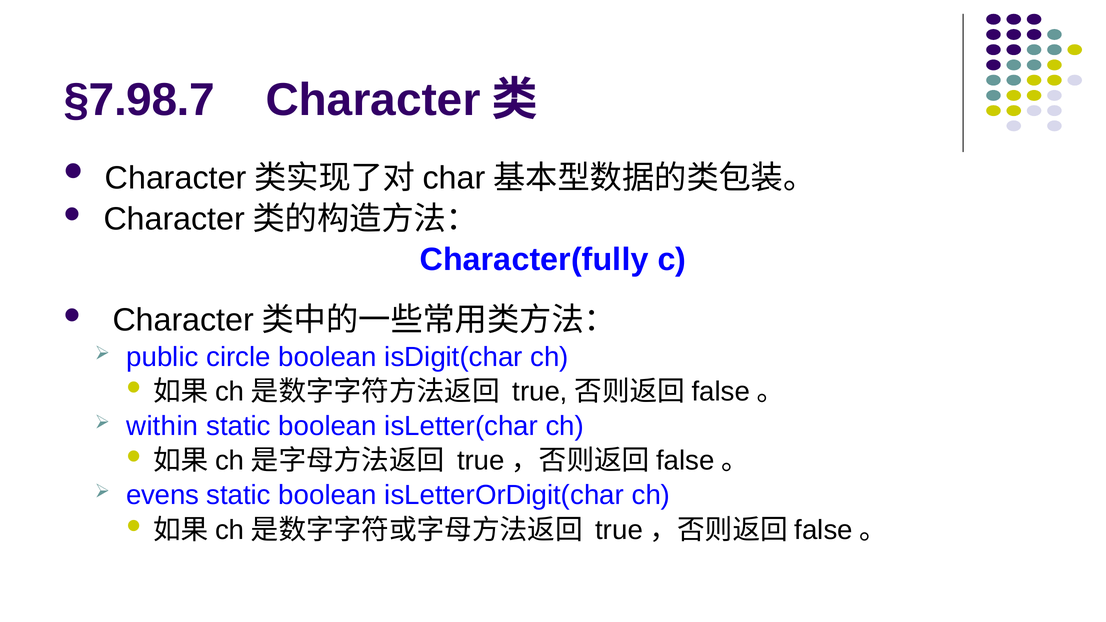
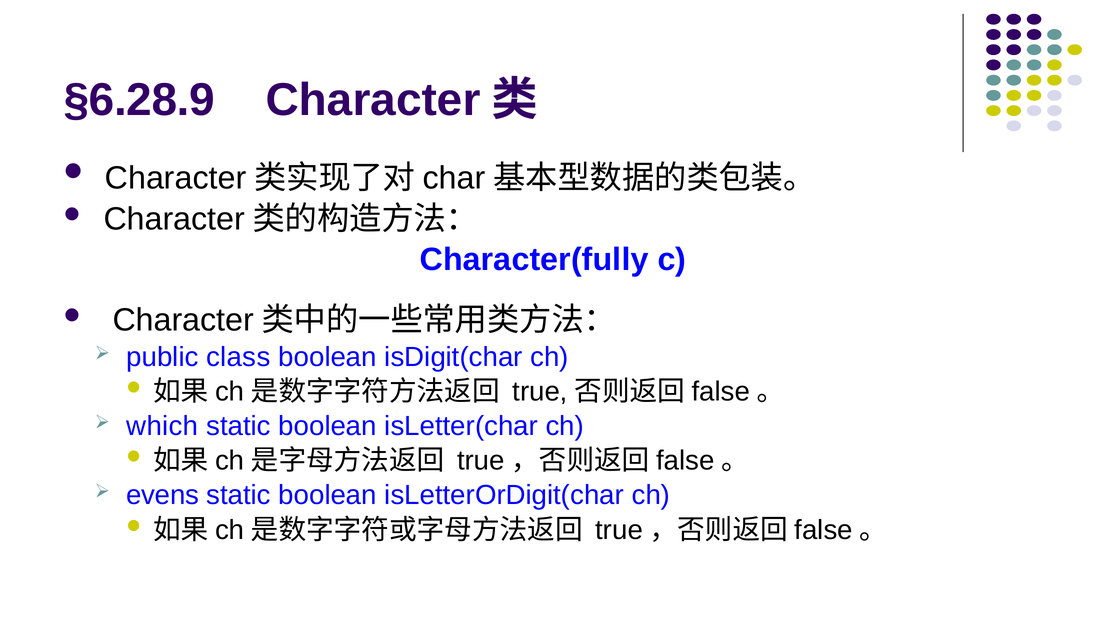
§7.98.7: §7.98.7 -> §6.28.9
circle: circle -> class
within: within -> which
